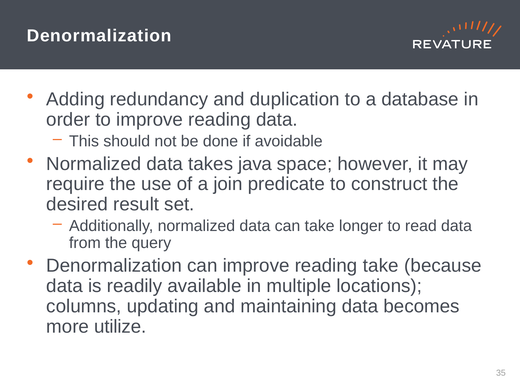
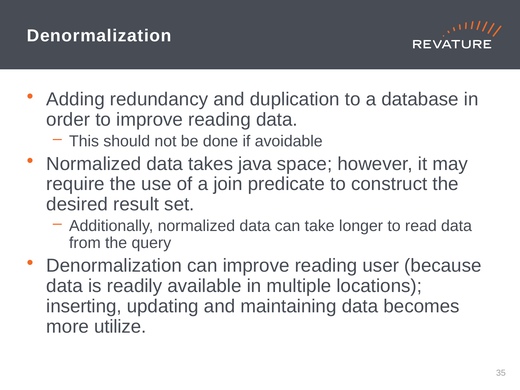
reading take: take -> user
columns: columns -> inserting
